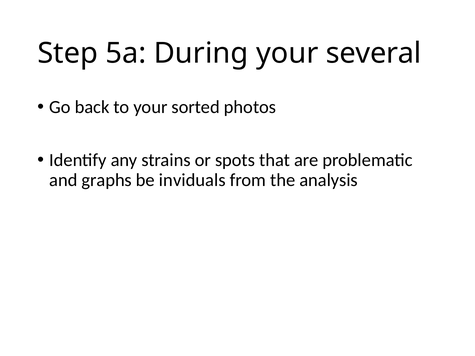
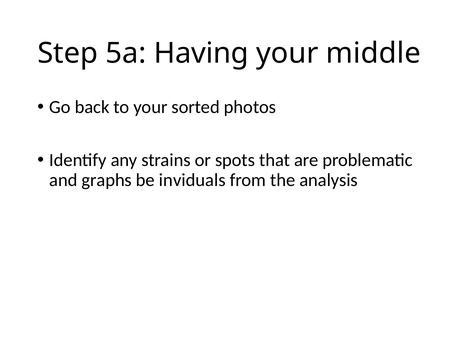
During: During -> Having
several: several -> middle
